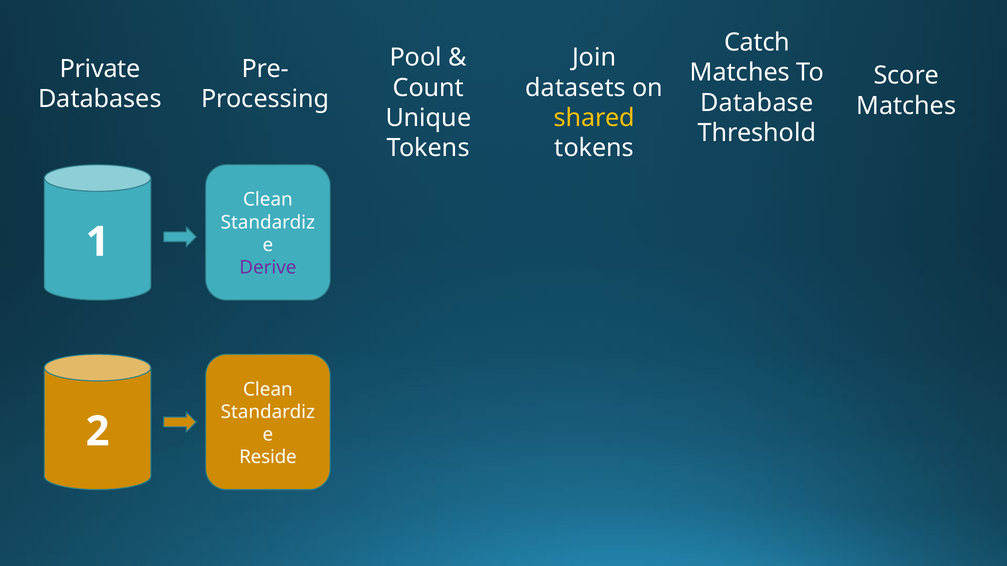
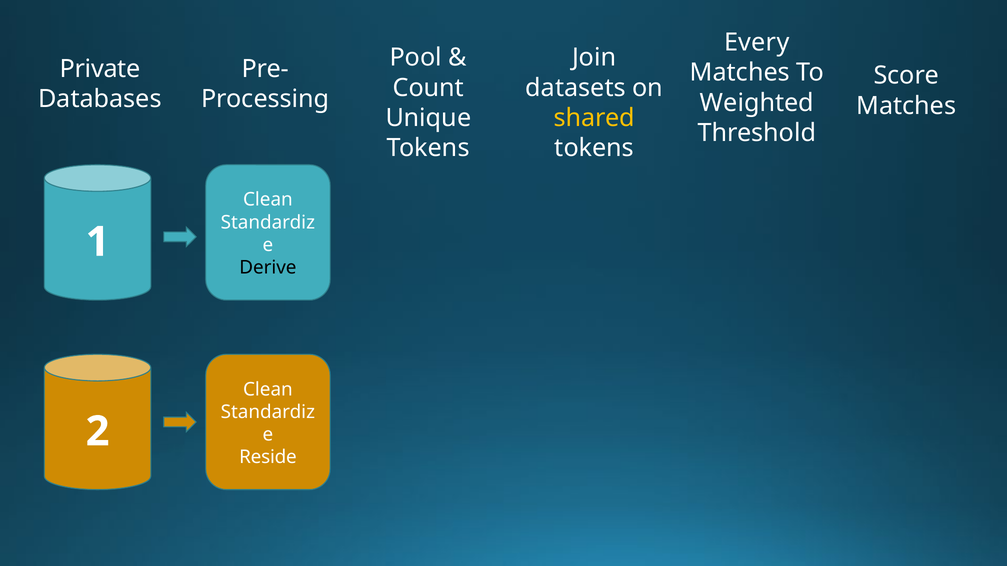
Catch: Catch -> Every
Database: Database -> Weighted
Derive colour: purple -> black
